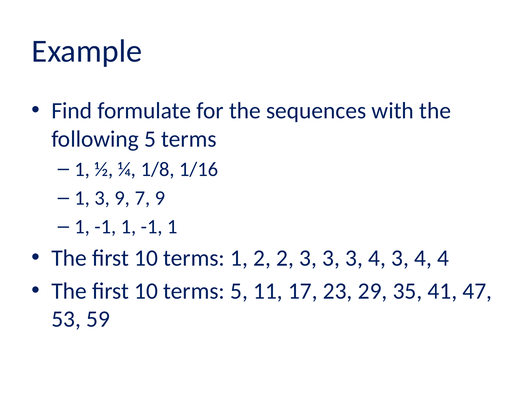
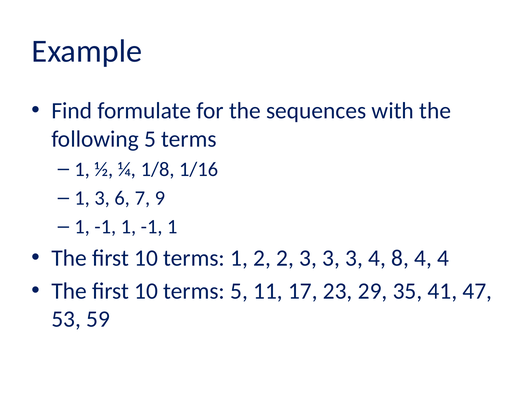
3 9: 9 -> 6
4 3: 3 -> 8
